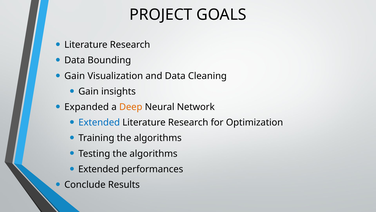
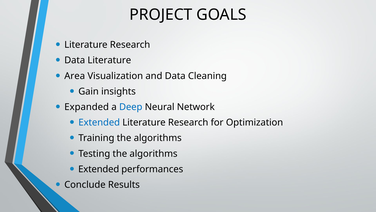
Data Bounding: Bounding -> Literature
Gain at (75, 76): Gain -> Area
Deep colour: orange -> blue
